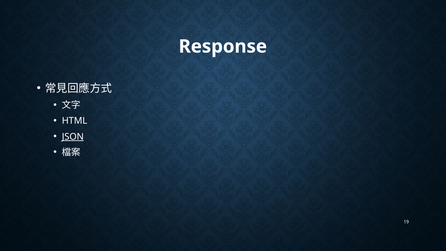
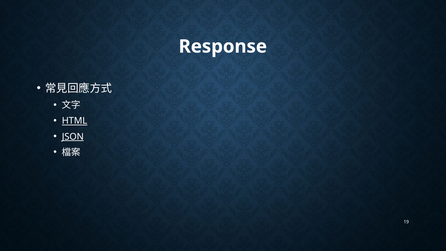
HTML underline: none -> present
